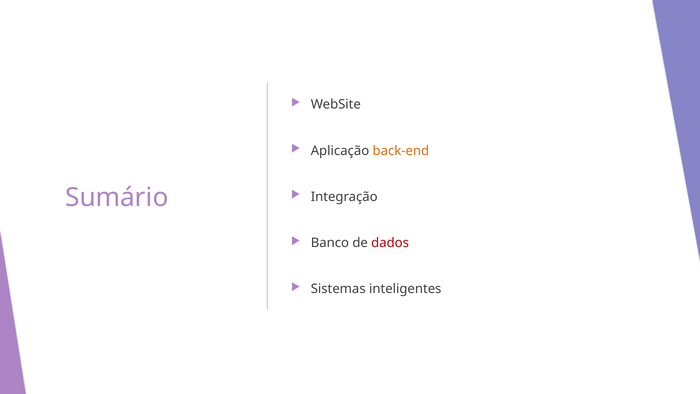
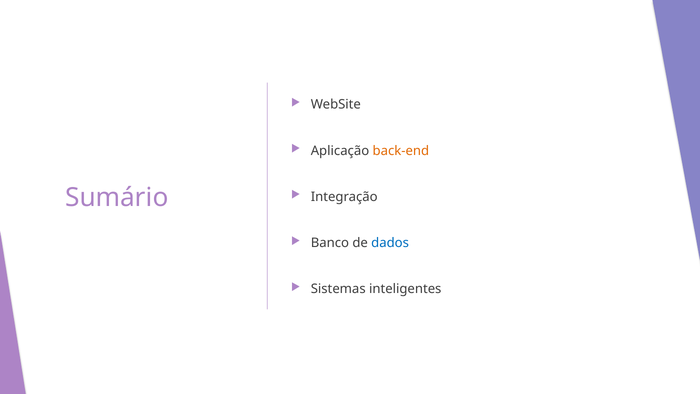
dados colour: red -> blue
